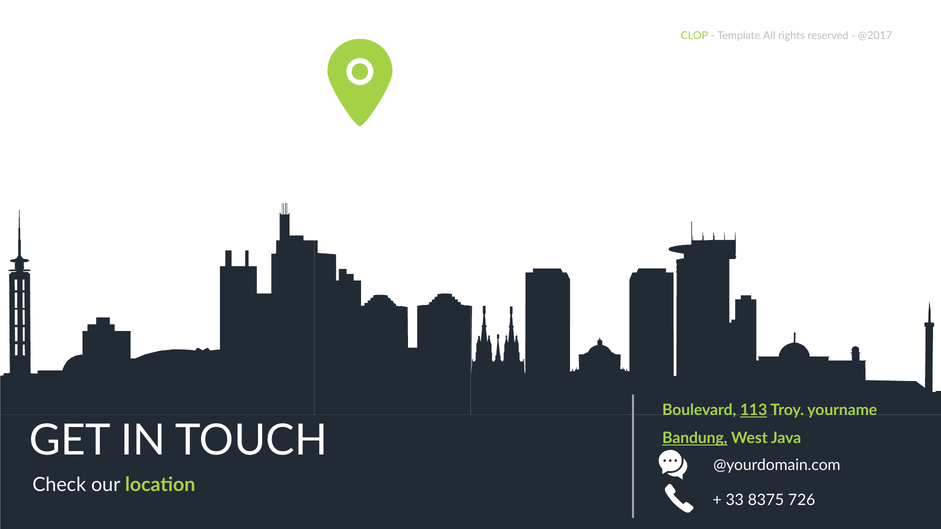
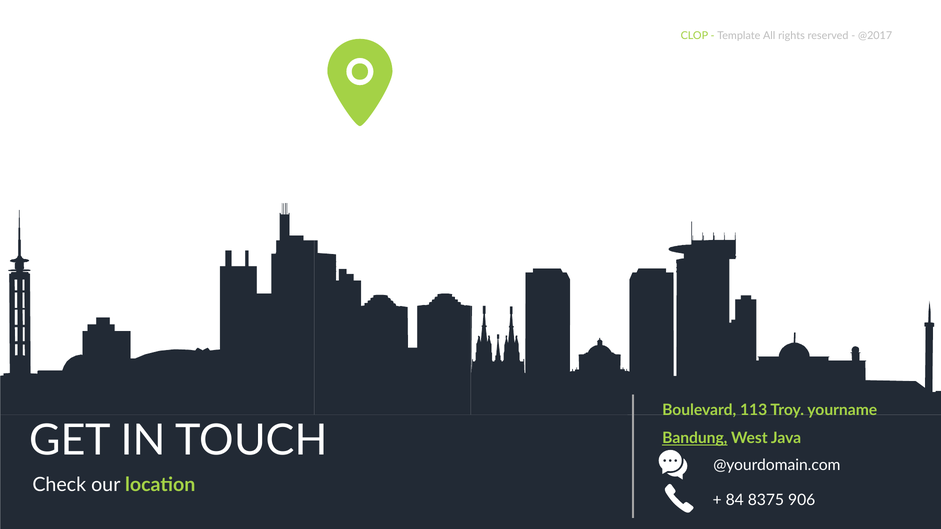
113 underline: present -> none
33: 33 -> 84
726: 726 -> 906
